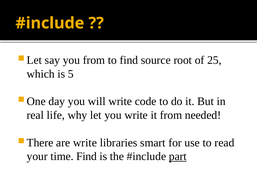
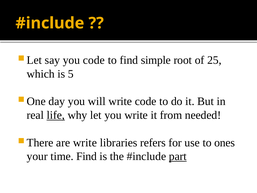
you from: from -> code
source: source -> simple
life underline: none -> present
smart: smart -> refers
read: read -> ones
